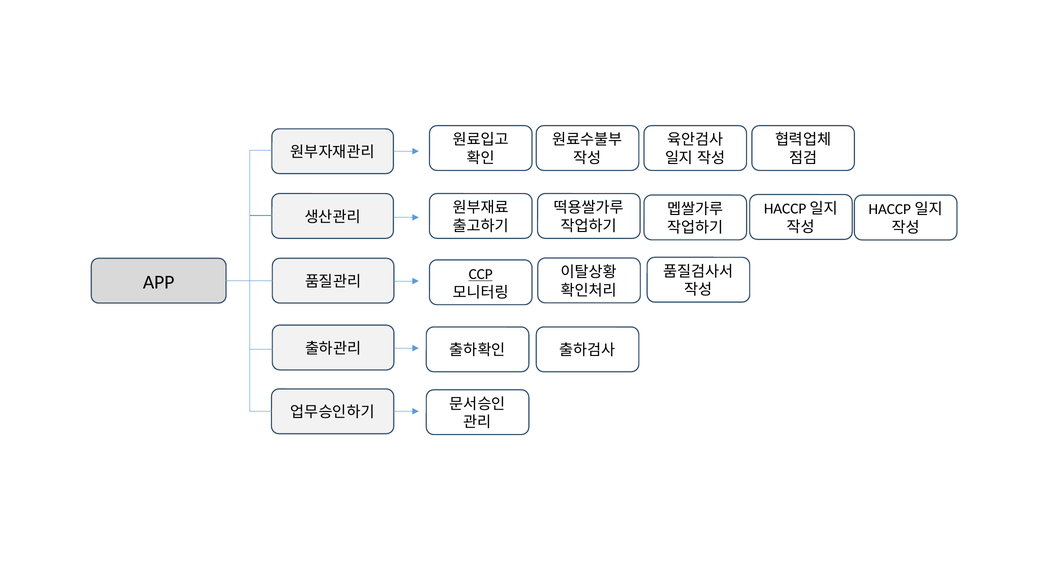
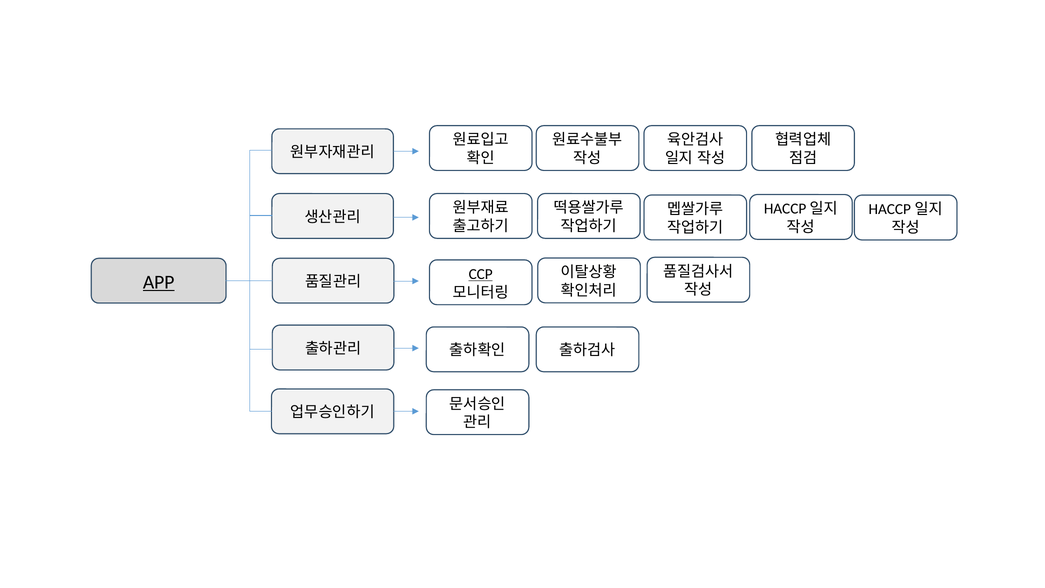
APP underline: none -> present
